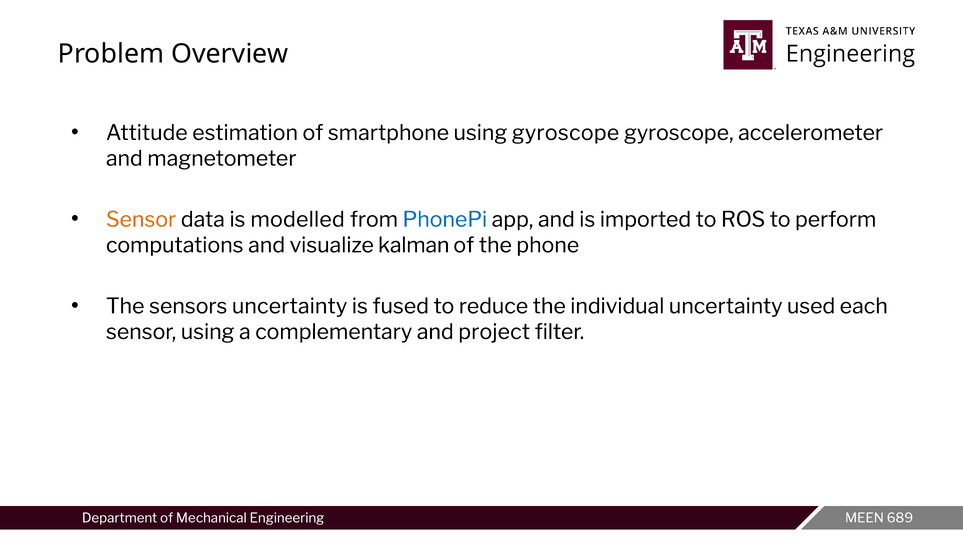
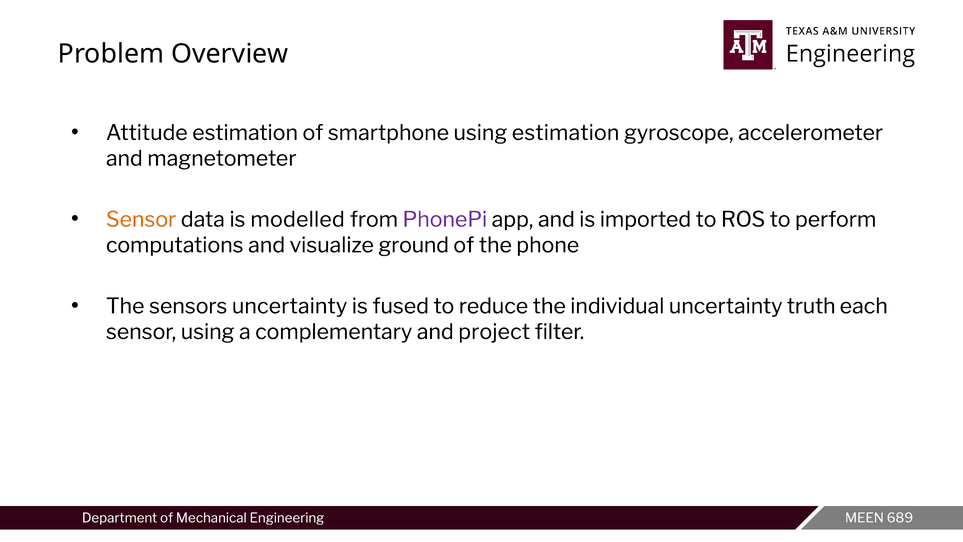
using gyroscope: gyroscope -> estimation
PhonePi colour: blue -> purple
kalman: kalman -> ground
used: used -> truth
